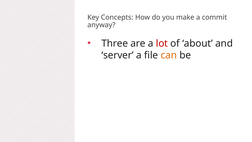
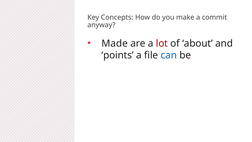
Three: Three -> Made
server: server -> points
can colour: orange -> blue
